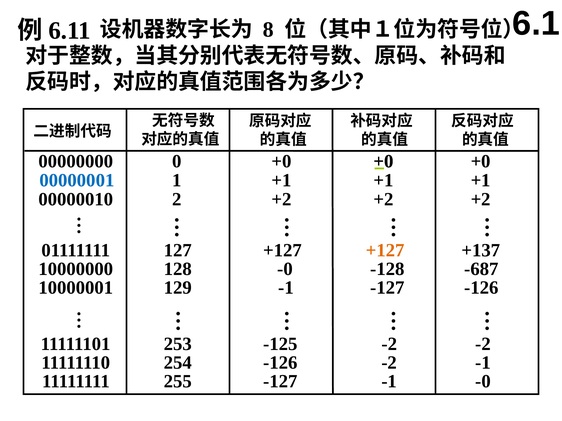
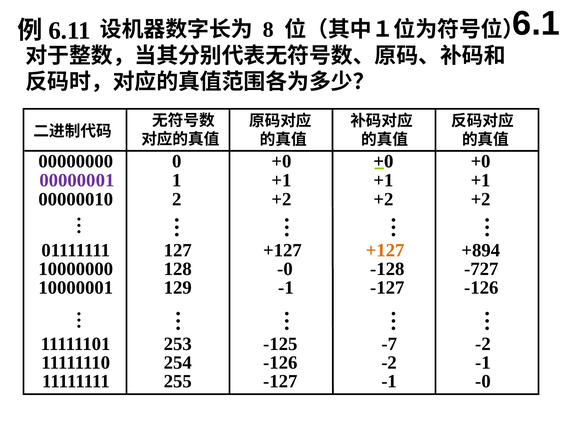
00000001 colour: blue -> purple
+137: +137 -> +894
-687: -687 -> -727
-2 at (389, 344): -2 -> -7
